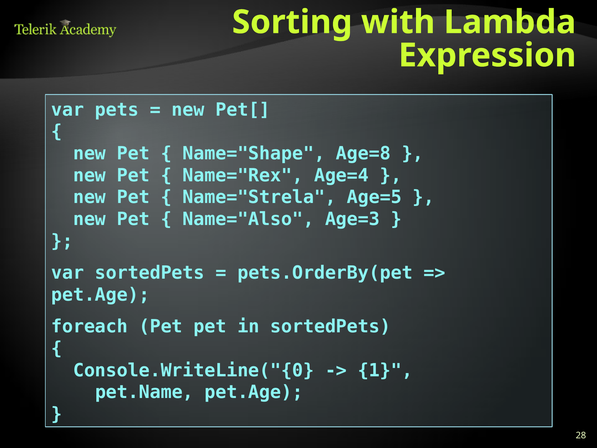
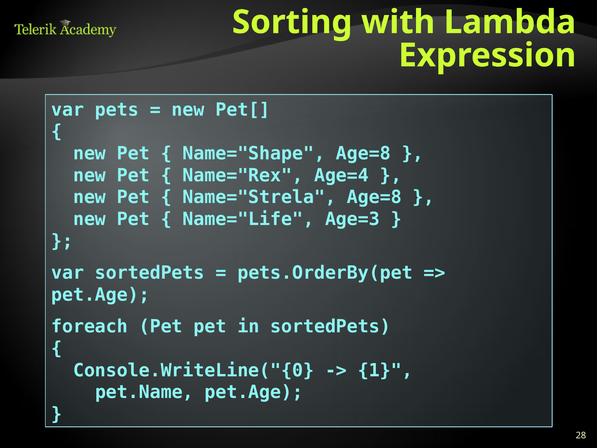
Name="Strela Age=5: Age=5 -> Age=8
Name="Also: Name="Also -> Name="Life
